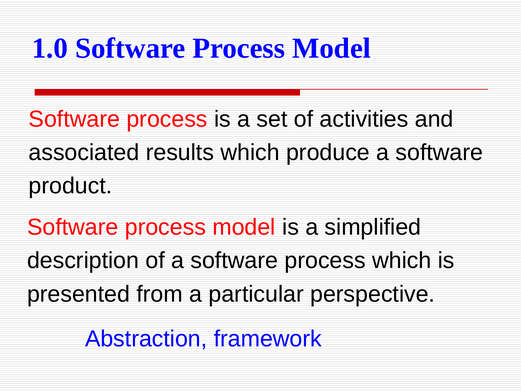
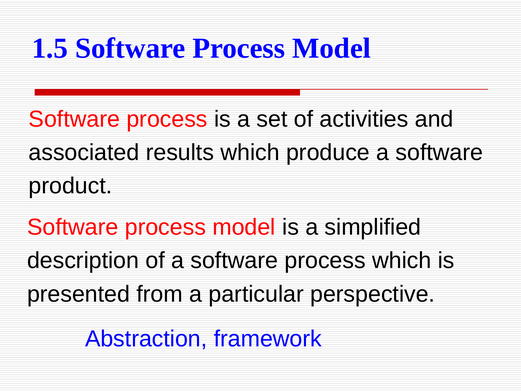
1.0: 1.0 -> 1.5
